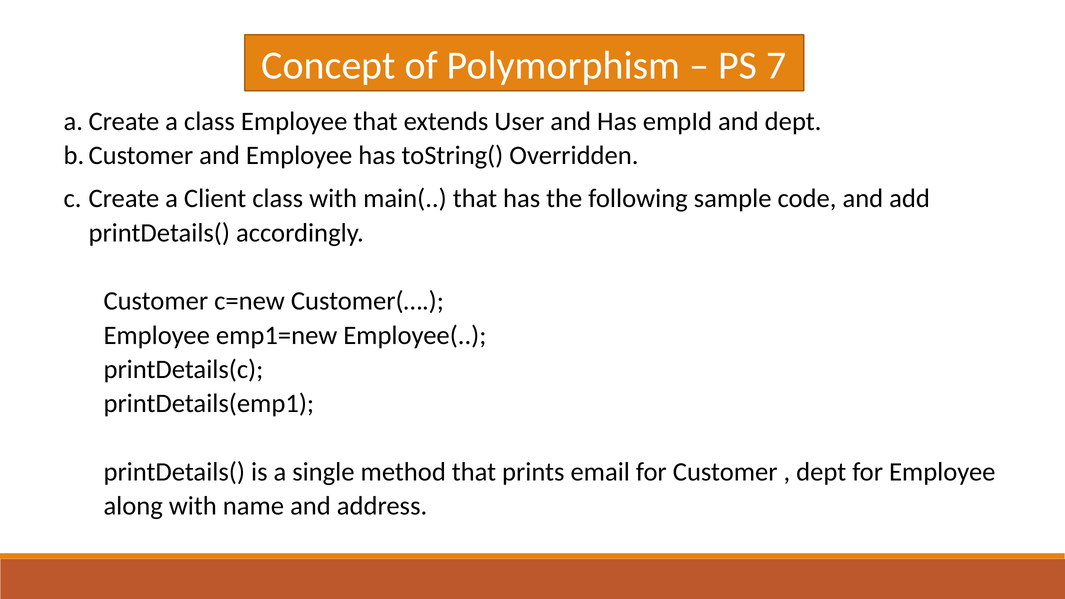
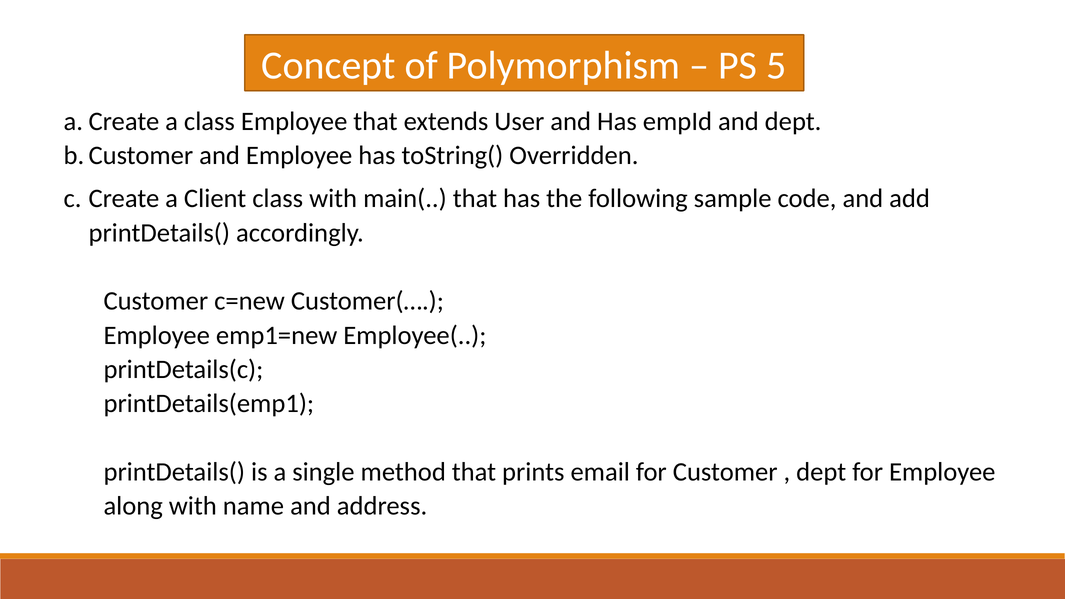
7: 7 -> 5
